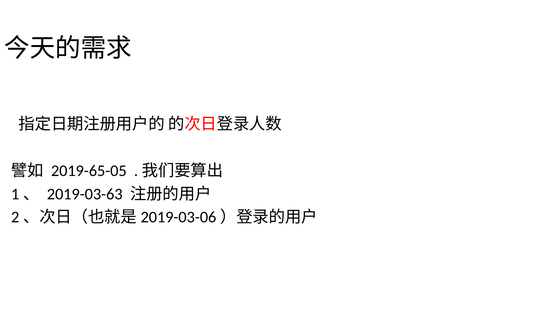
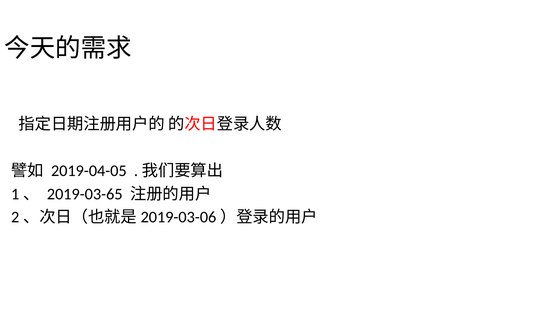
2019-65-05: 2019-65-05 -> 2019-04-05
2019-03-63: 2019-03-63 -> 2019-03-65
